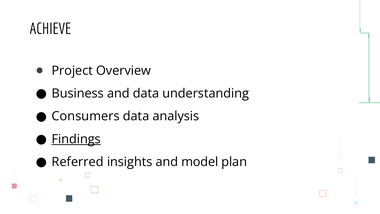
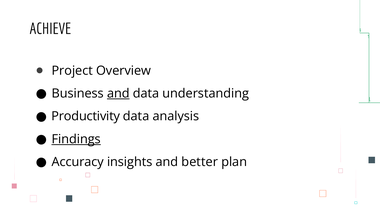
and at (118, 93) underline: none -> present
Consumers: Consumers -> Productivity
Referred: Referred -> Accuracy
model: model -> better
